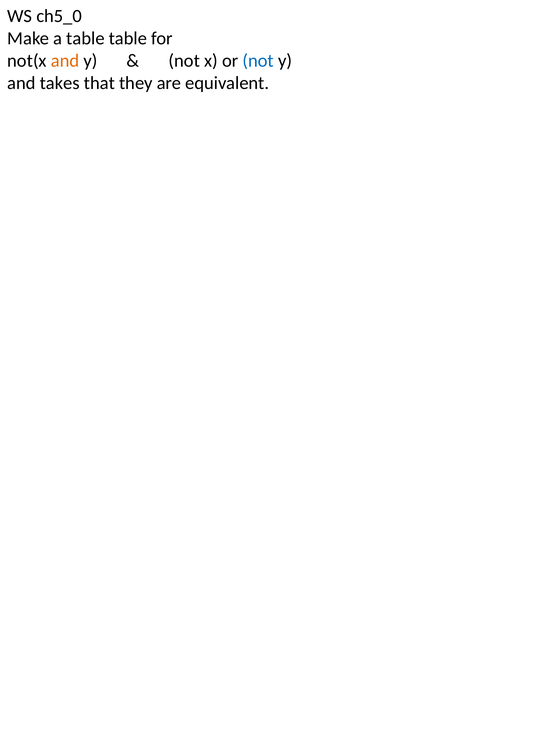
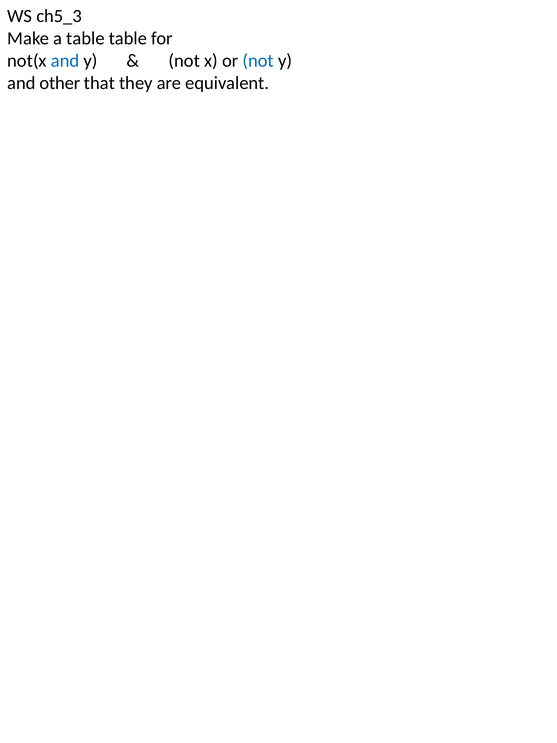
ch5_0: ch5_0 -> ch5_3
and at (65, 61) colour: orange -> blue
takes: takes -> other
